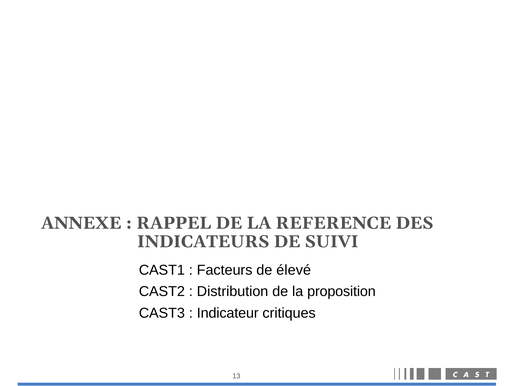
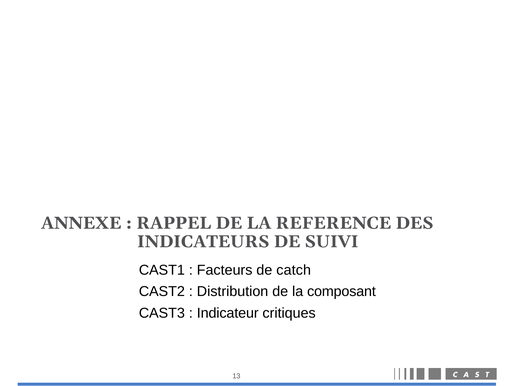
élevé: élevé -> catch
proposition: proposition -> composant
